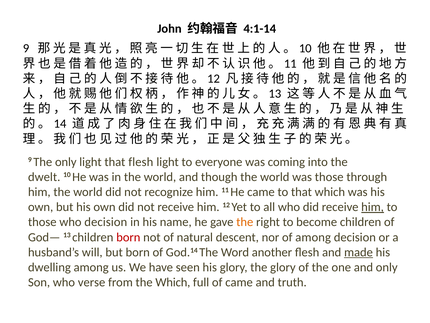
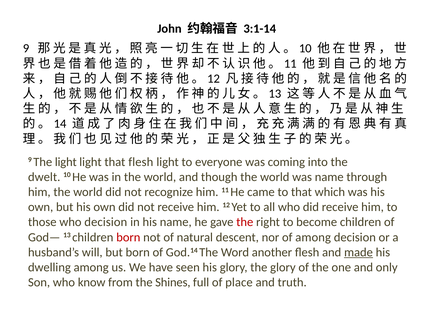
4:1-14: 4:1-14 -> 3:1-14
The only: only -> light
was those: those -> name
him at (373, 207) underline: present -> none
the at (245, 222) colour: orange -> red
verse: verse -> know
the Which: Which -> Shines
of came: came -> place
